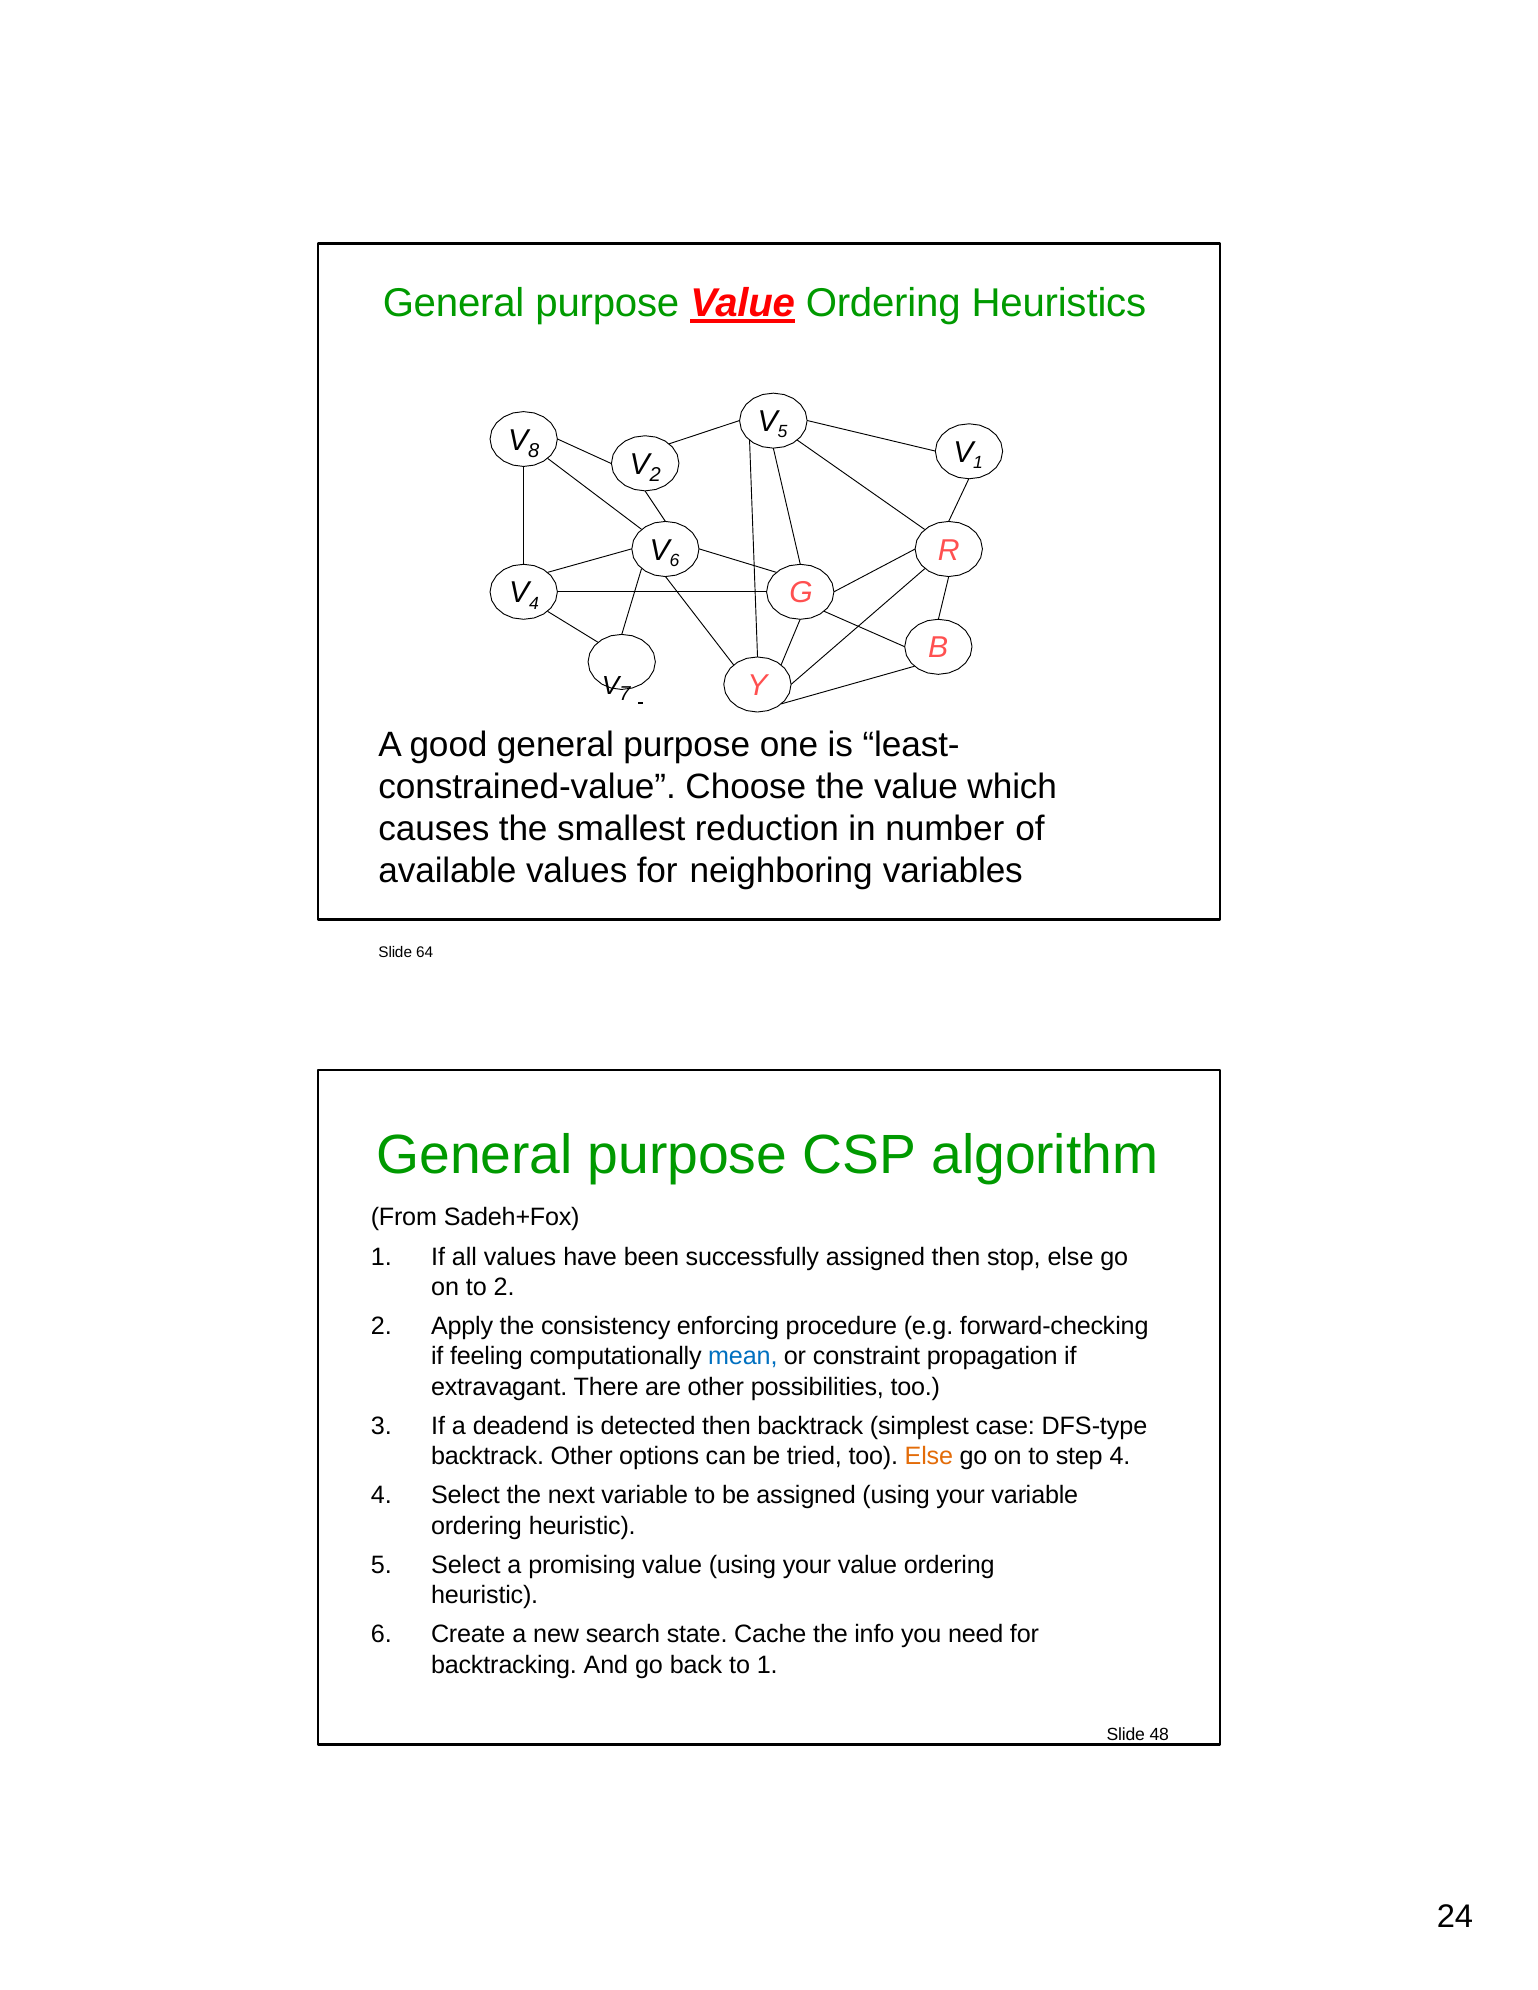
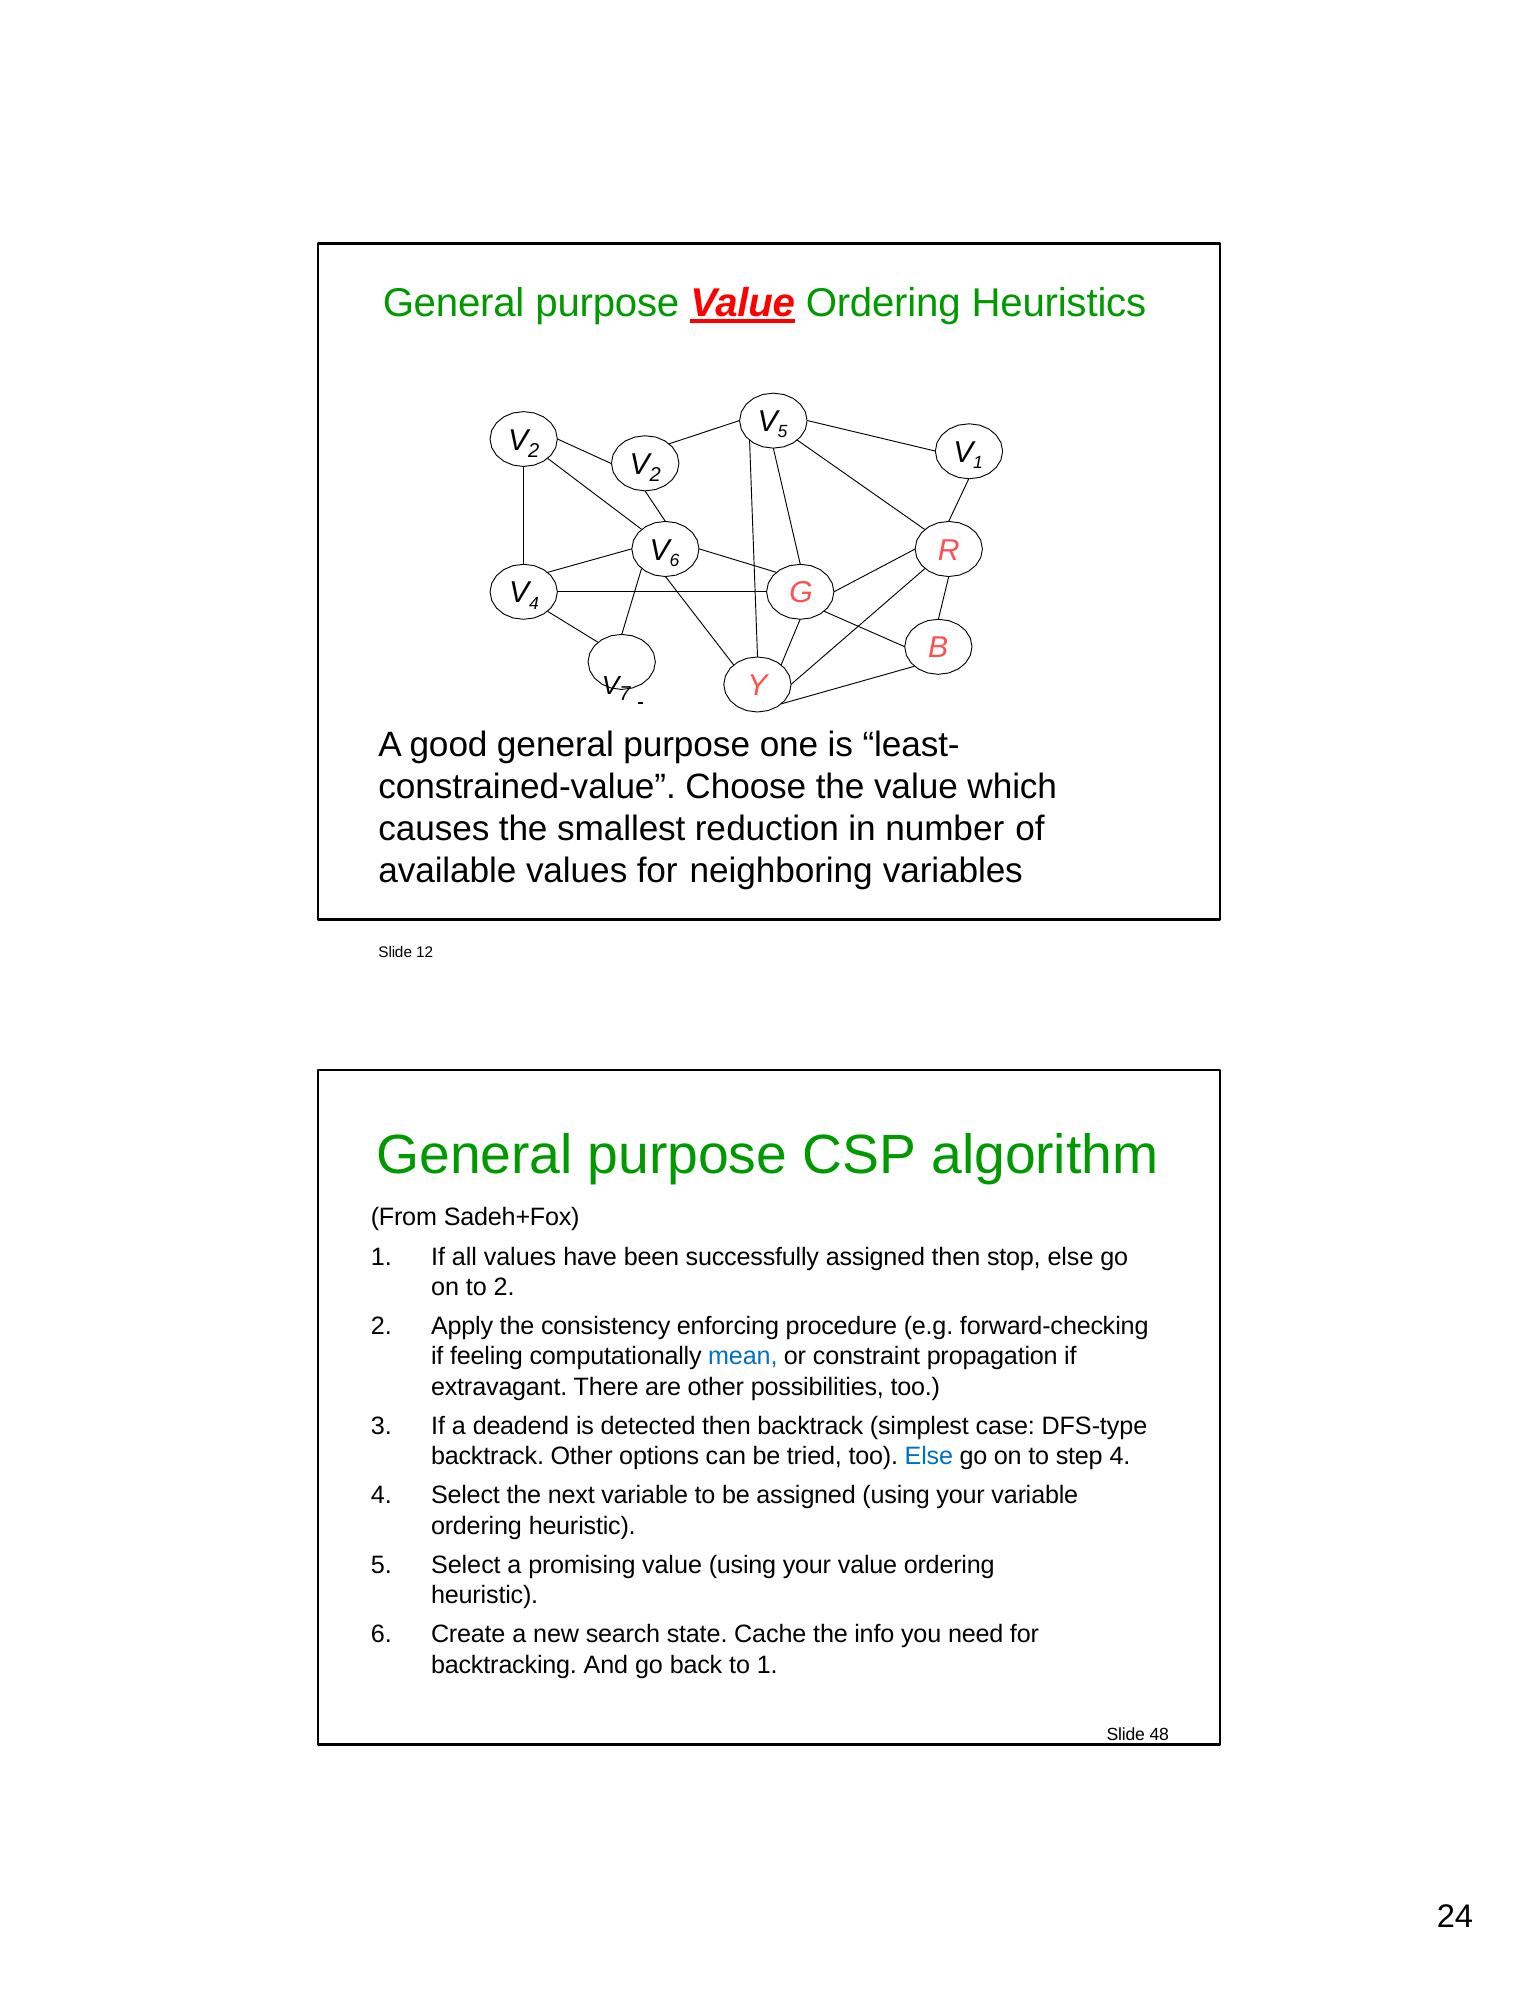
8 at (534, 451): 8 -> 2
64: 64 -> 12
Else at (929, 1457) colour: orange -> blue
